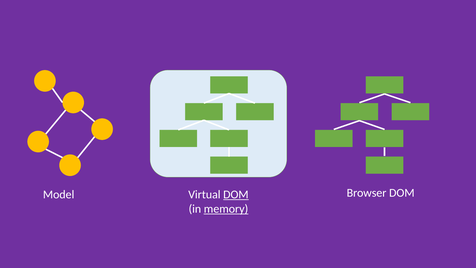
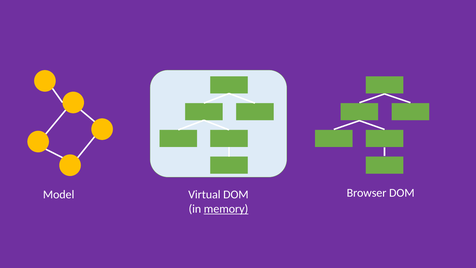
DOM at (236, 194) underline: present -> none
